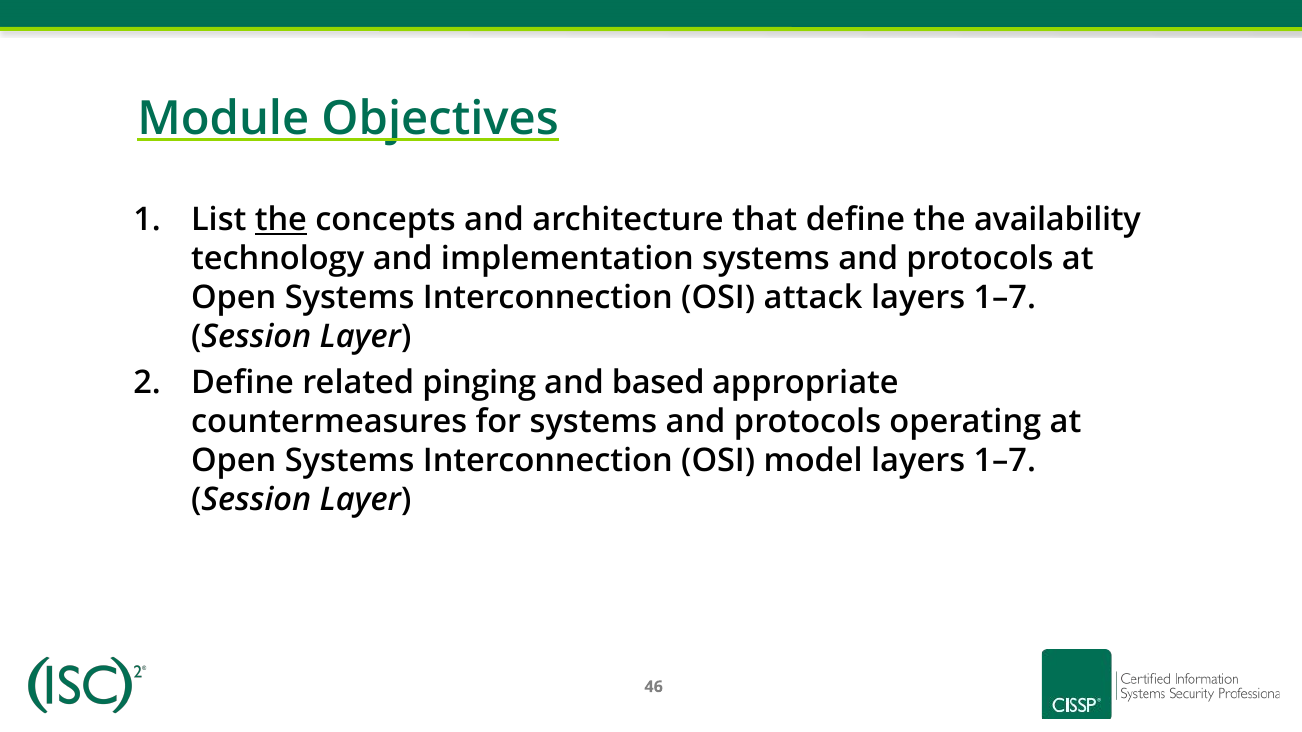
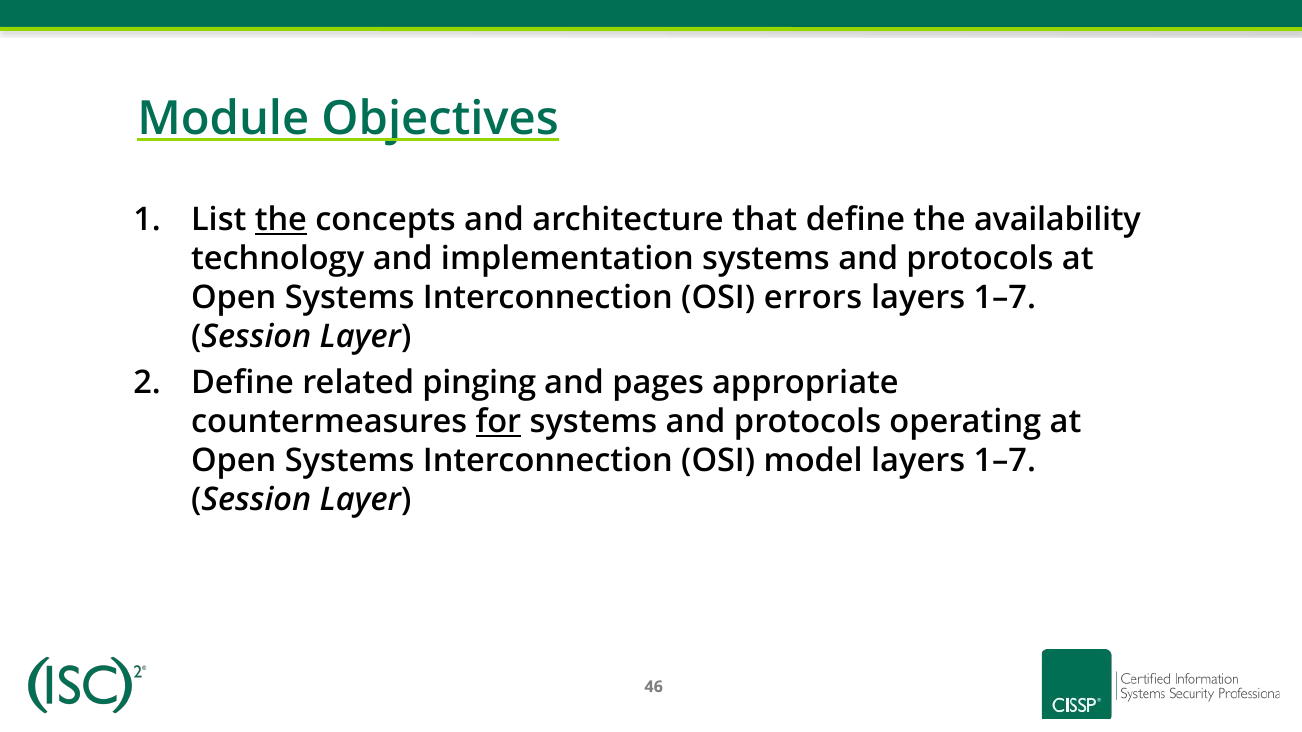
attack: attack -> errors
based: based -> pages
for underline: none -> present
